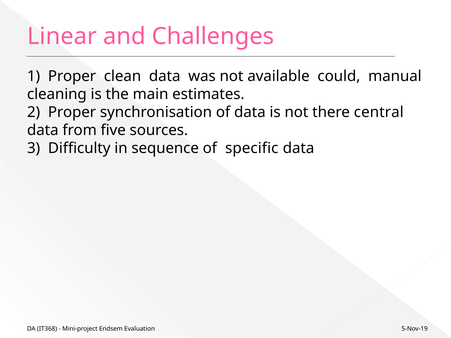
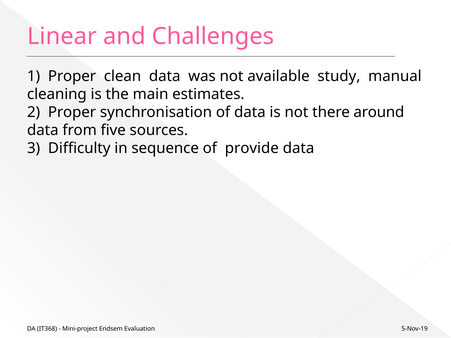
could: could -> study
central: central -> around
specific: specific -> provide
